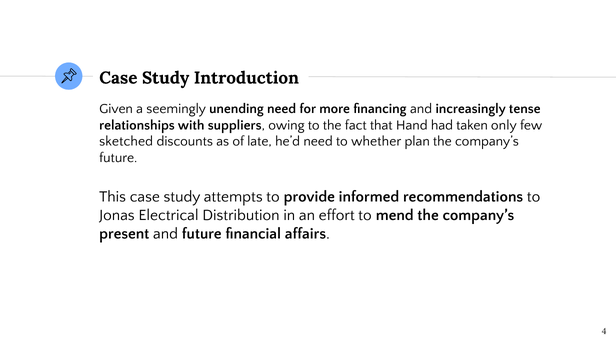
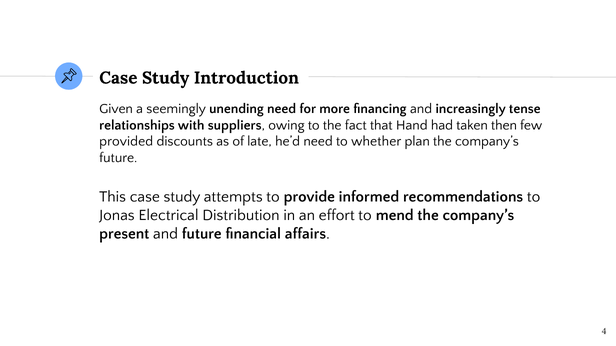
only: only -> then
sketched: sketched -> provided
